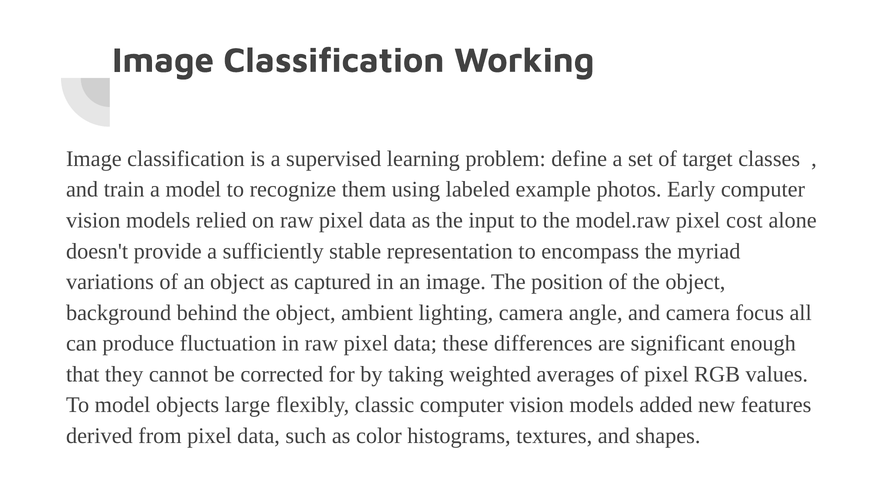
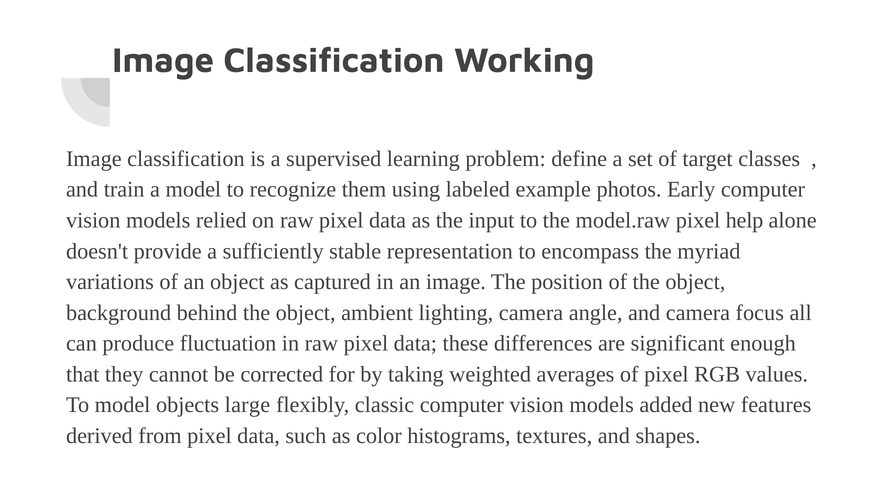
cost: cost -> help
